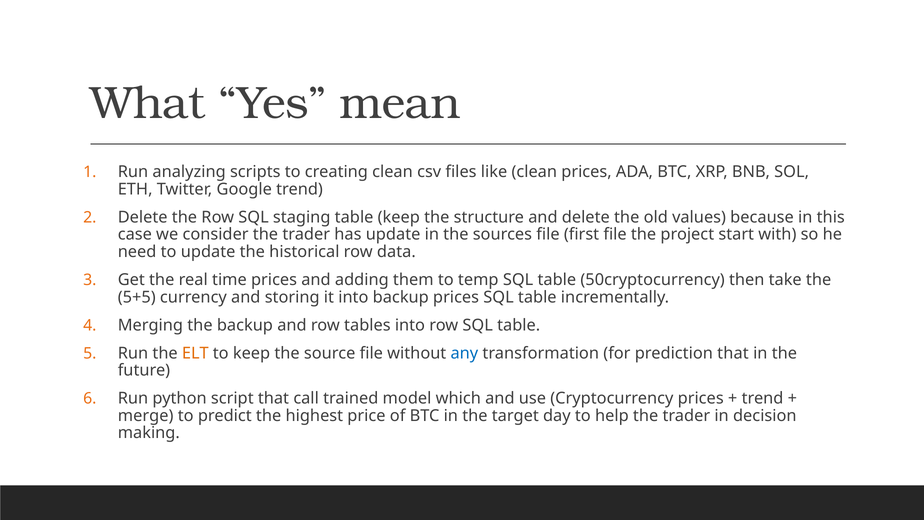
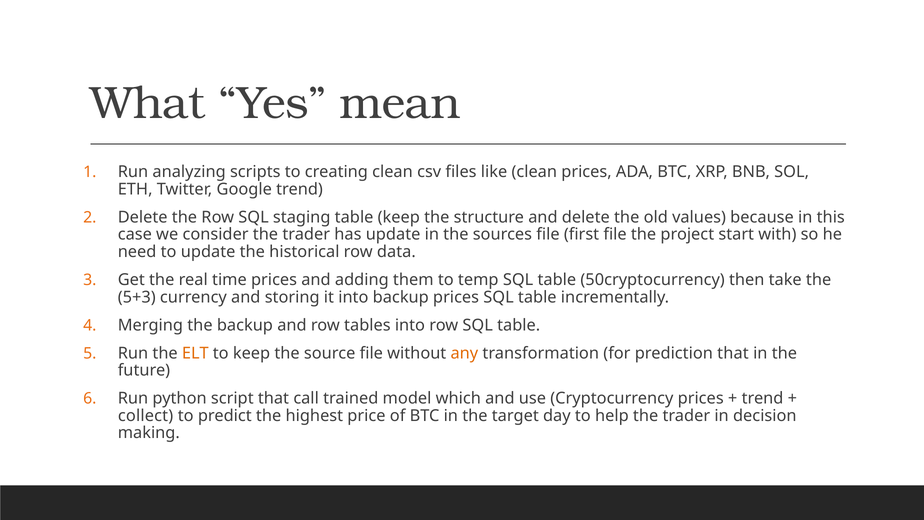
5+5: 5+5 -> 5+3
any colour: blue -> orange
merge: merge -> collect
